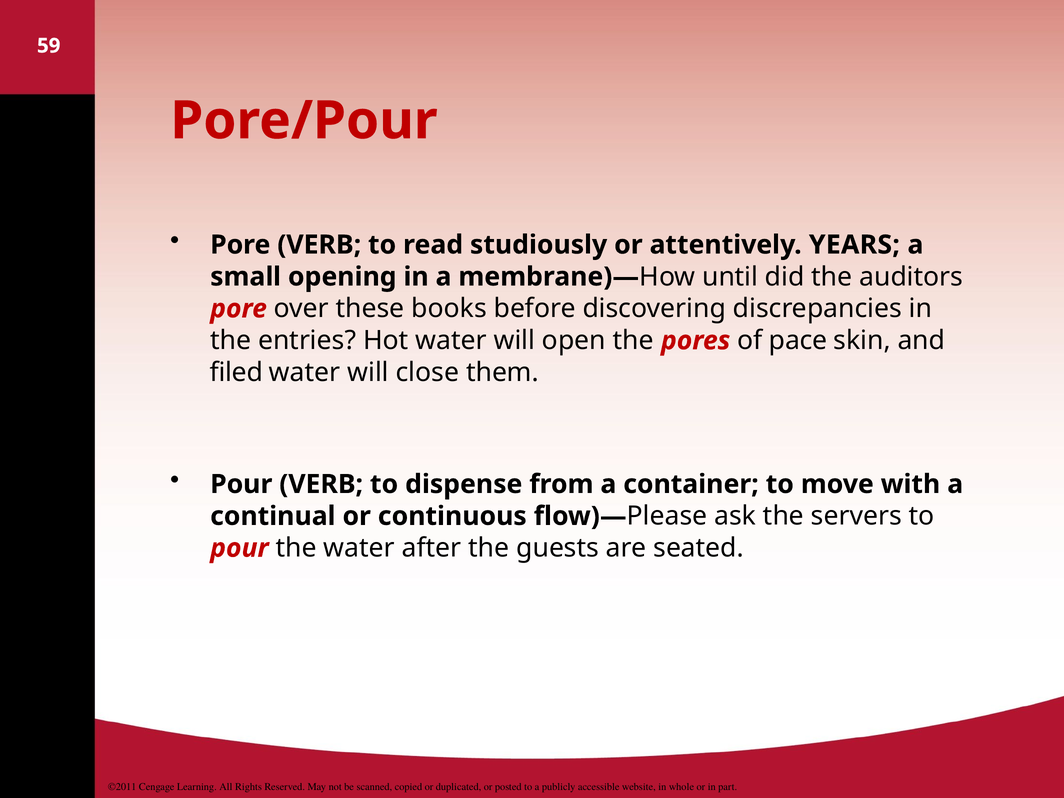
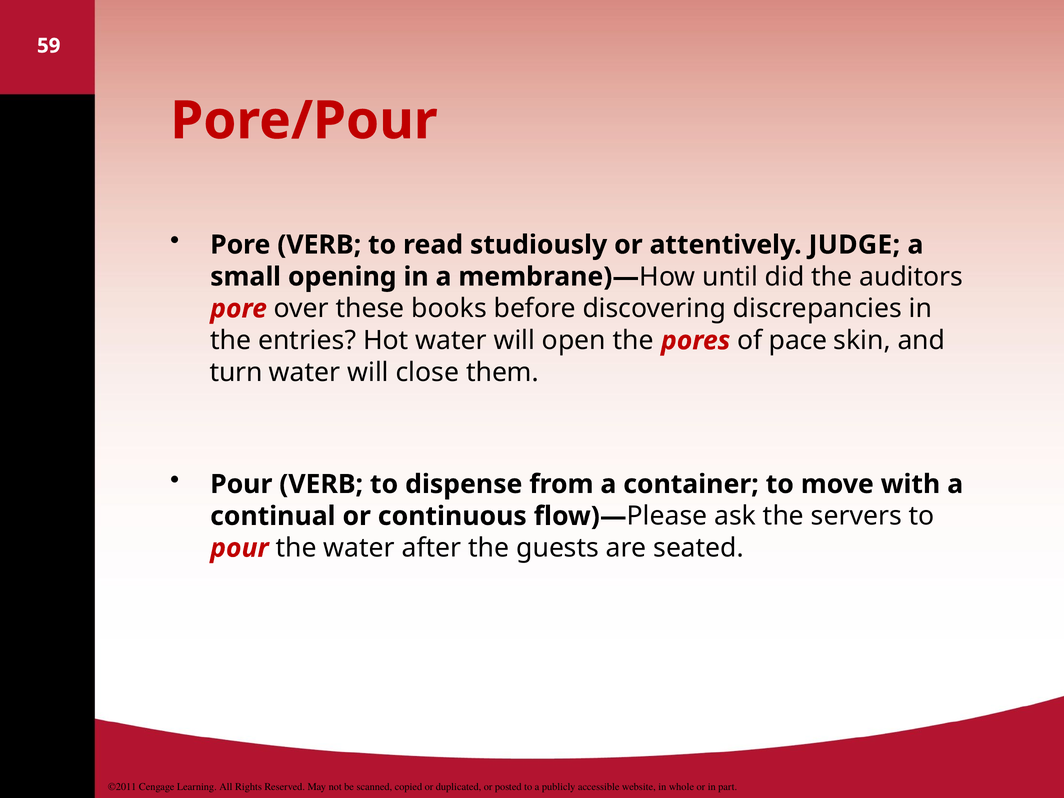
YEARS: YEARS -> JUDGE
filed: filed -> turn
